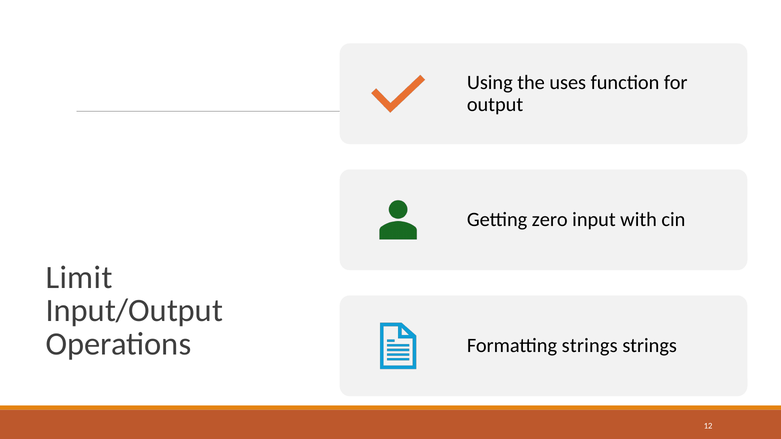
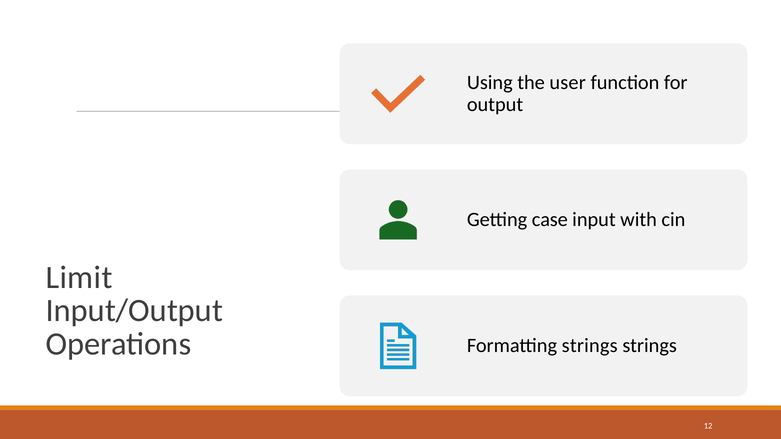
uses: uses -> user
zero: zero -> case
